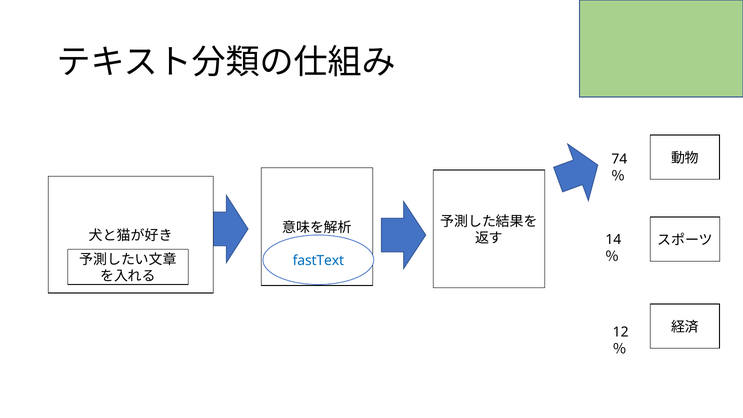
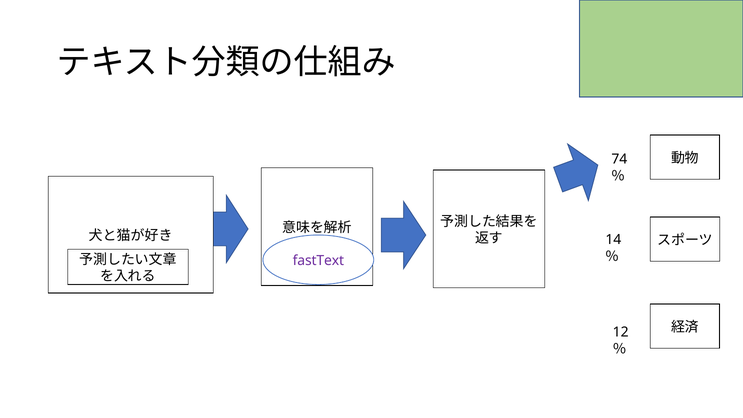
fastText colour: blue -> purple
